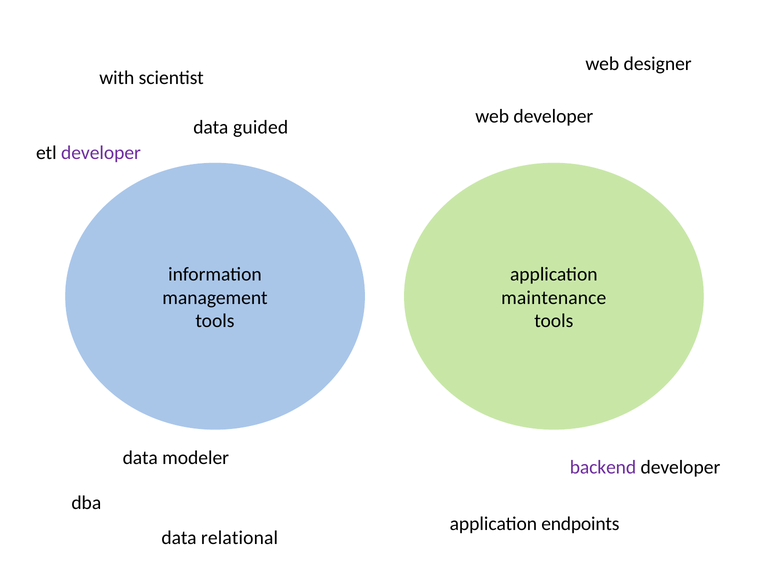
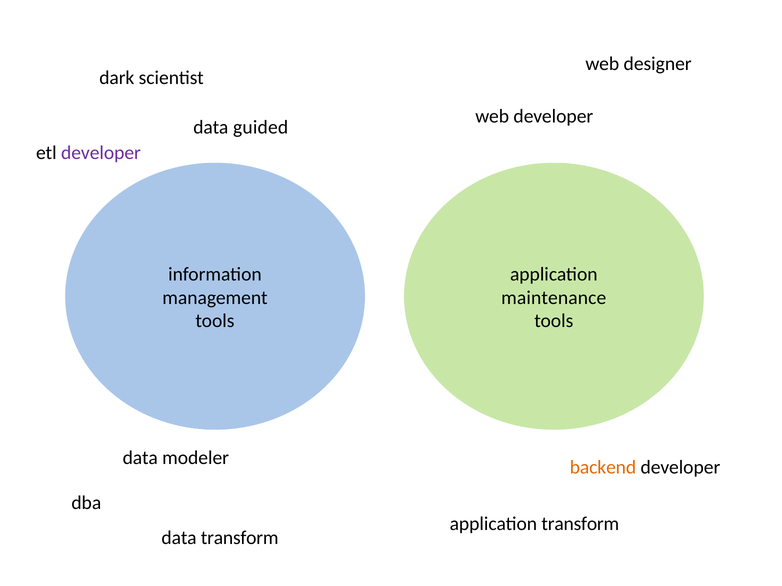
with: with -> dark
backend colour: purple -> orange
application endpoints: endpoints -> transform
data relational: relational -> transform
